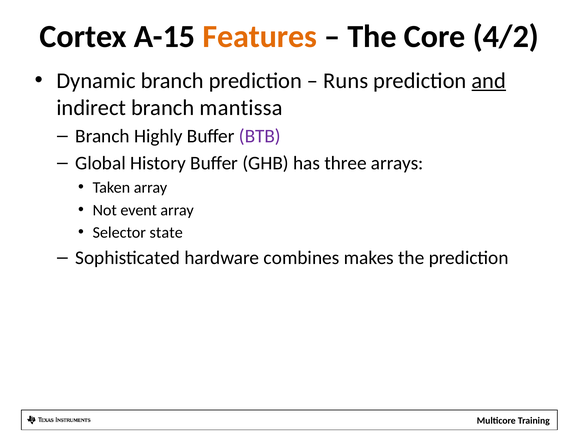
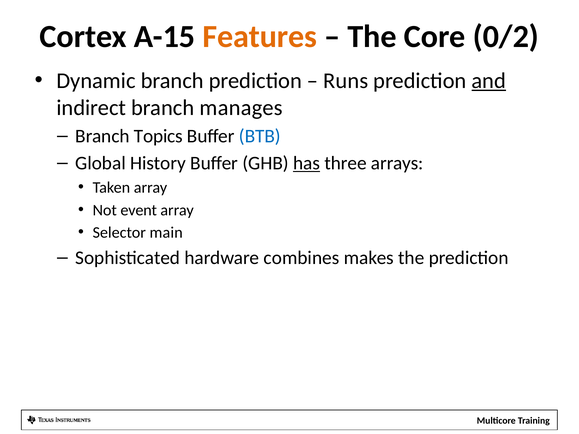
4/2: 4/2 -> 0/2
mantissa: mantissa -> manages
Highly: Highly -> Topics
BTB colour: purple -> blue
has underline: none -> present
state: state -> main
